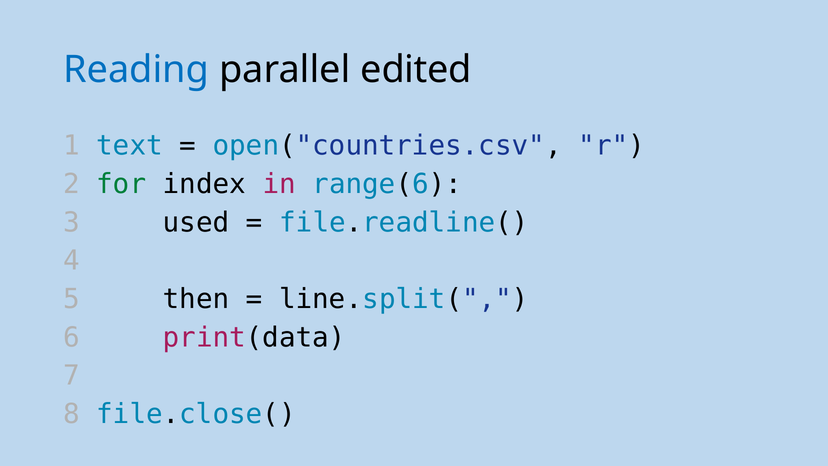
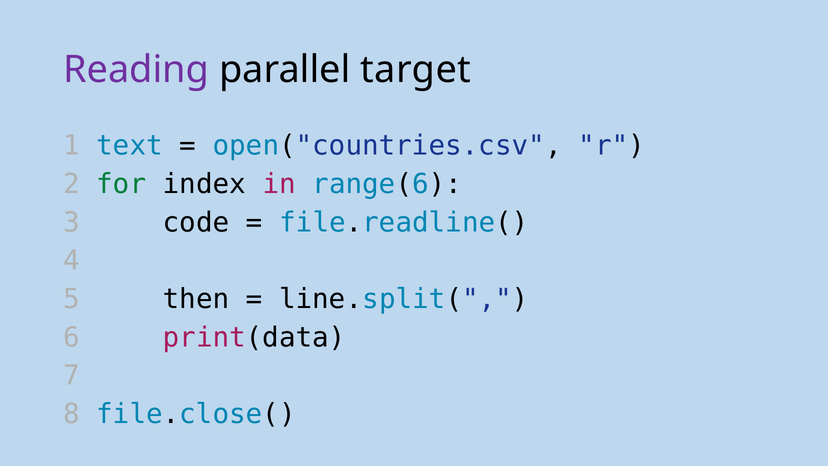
Reading colour: blue -> purple
edited: edited -> target
used: used -> code
